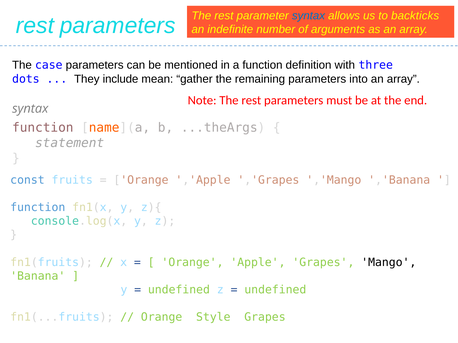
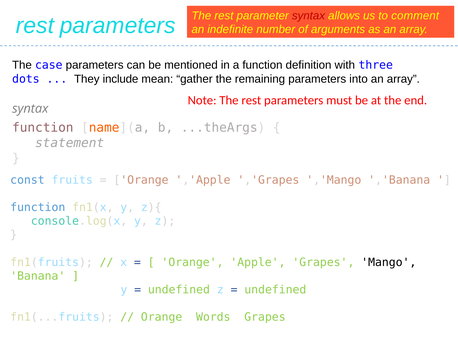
syntax at (308, 16) colour: blue -> red
backticks: backticks -> comment
Style: Style -> Words
